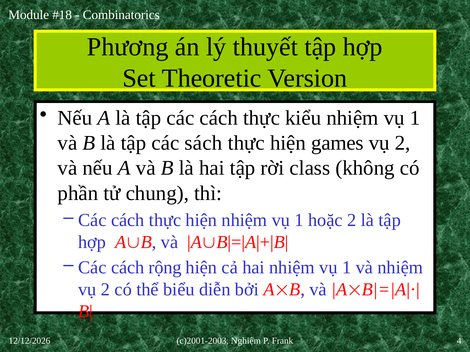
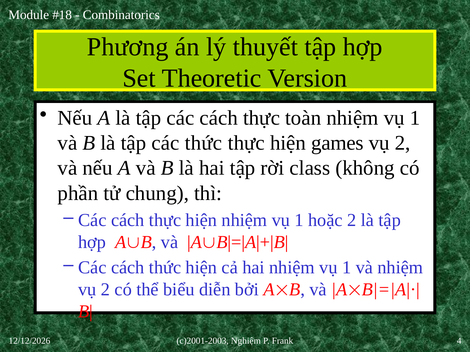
kiểu: kiểu -> toàn
các sách: sách -> thức
cách rộng: rộng -> thức
